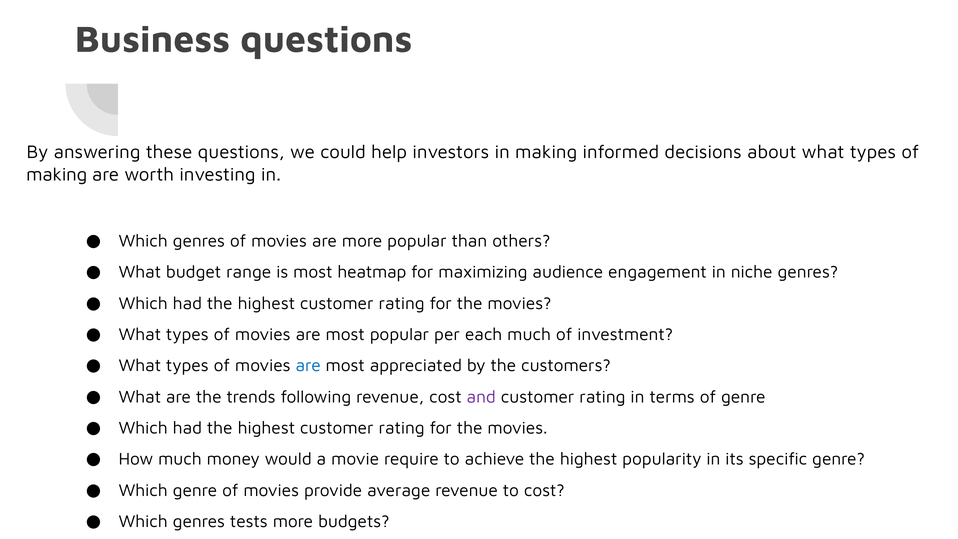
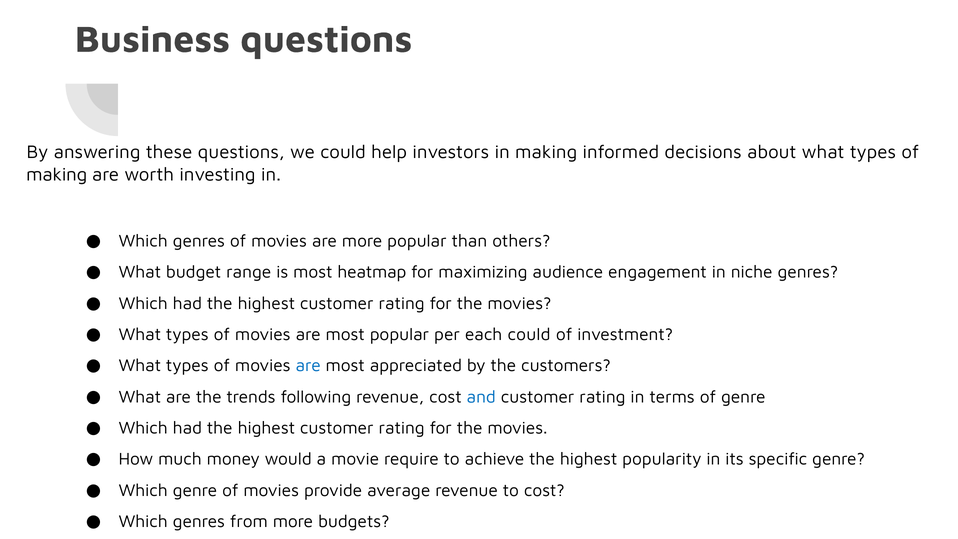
each much: much -> could
and colour: purple -> blue
tests: tests -> from
